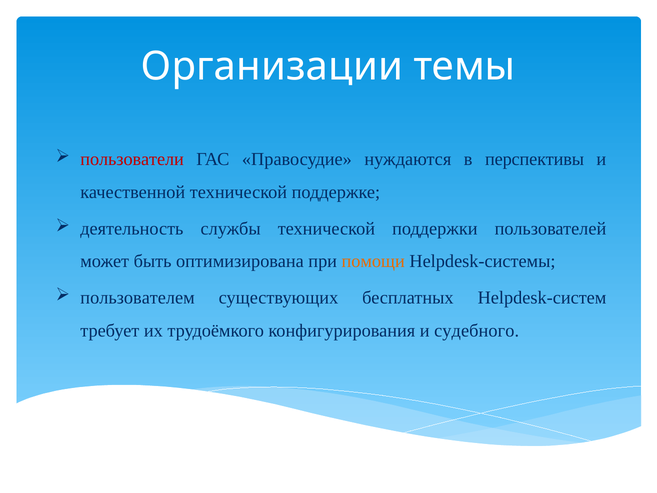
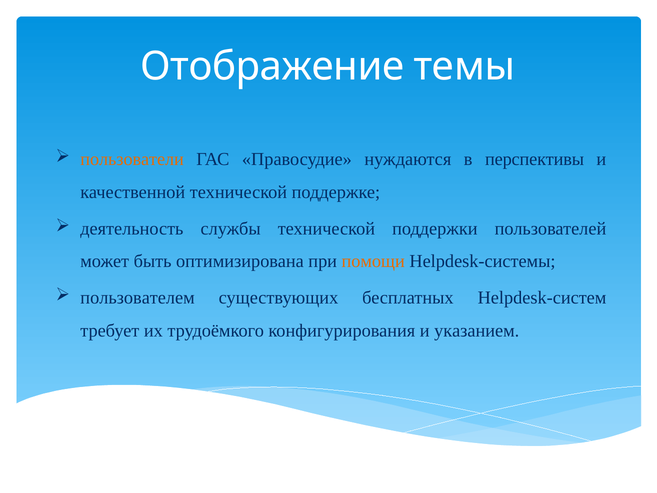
Организации: Организации -> Отображение
пользователи colour: red -> orange
судебного: судебного -> указанием
